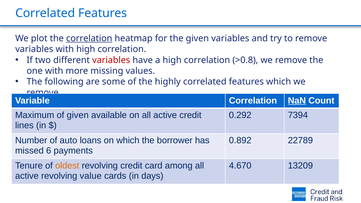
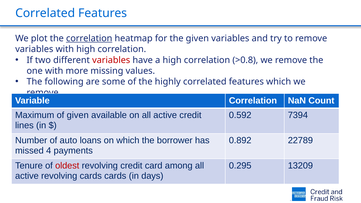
NaN underline: present -> none
0.292: 0.292 -> 0.592
6: 6 -> 4
oldest colour: orange -> red
4.670: 4.670 -> 0.295
revolving value: value -> cards
